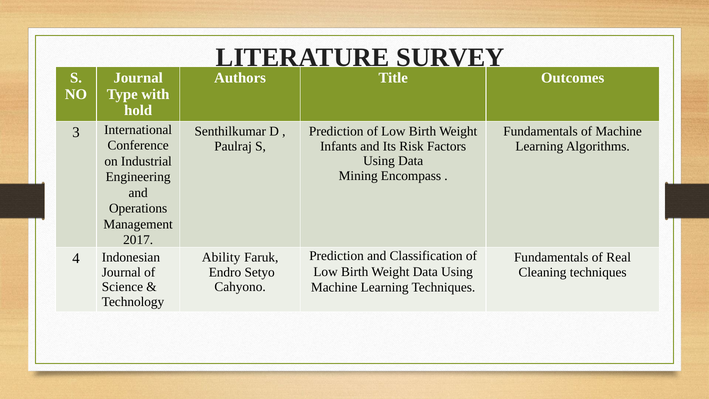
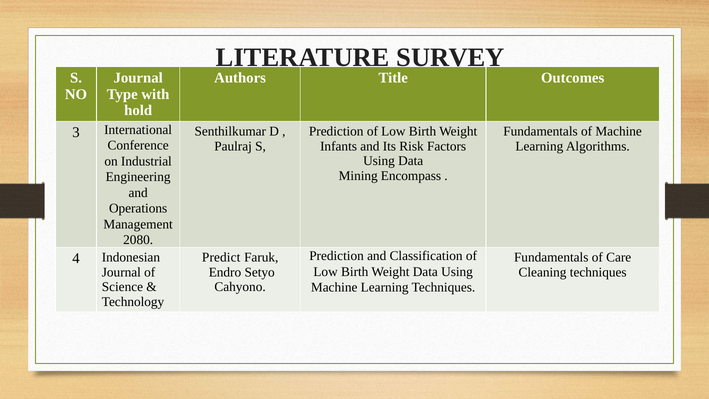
2017: 2017 -> 2080
Ability: Ability -> Predict
Real: Real -> Care
